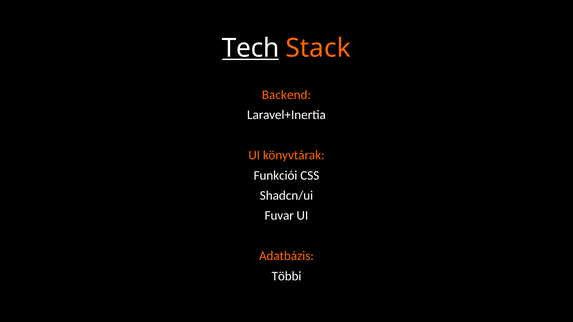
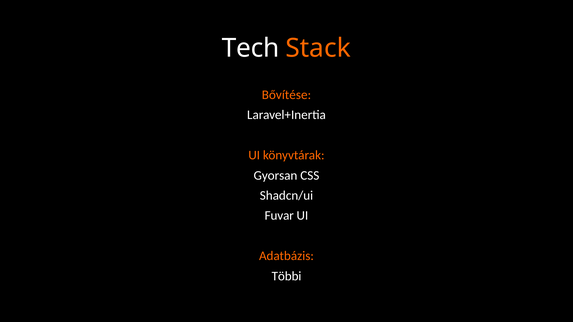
Tech underline: present -> none
Backend: Backend -> Bővítése
Funkciói: Funkciói -> Gyorsan
